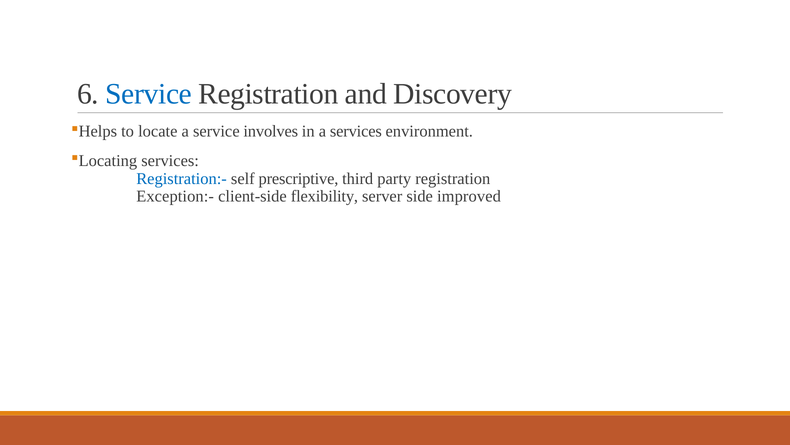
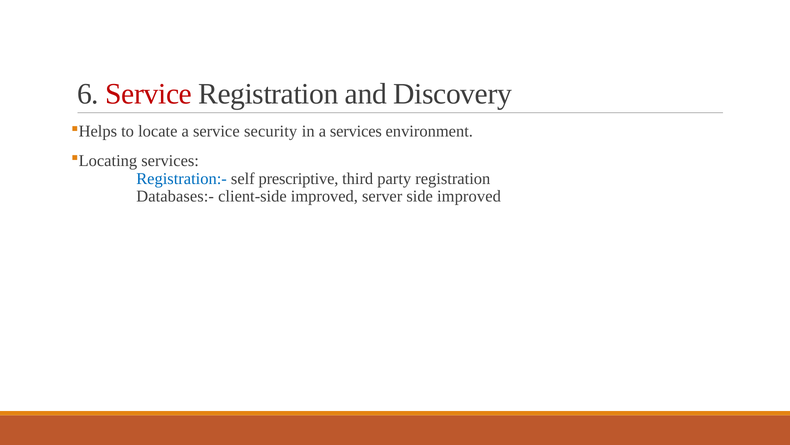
Service at (149, 94) colour: blue -> red
involves: involves -> security
Exception:-: Exception:- -> Databases:-
client-side flexibility: flexibility -> improved
